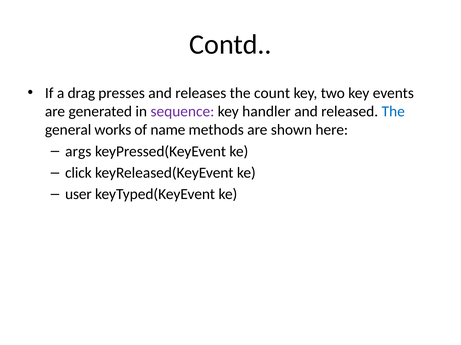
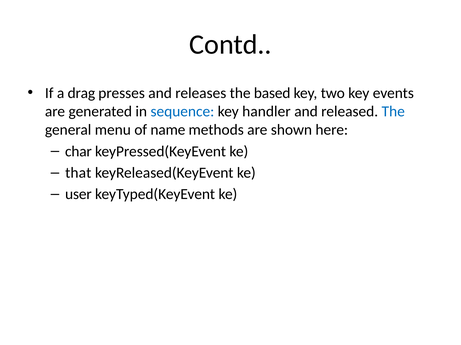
count: count -> based
sequence colour: purple -> blue
works: works -> menu
args: args -> char
click: click -> that
